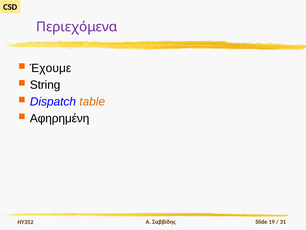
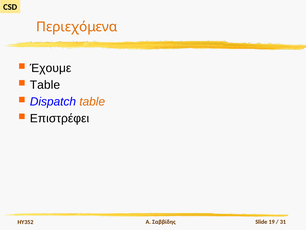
Περιεχόμενα colour: purple -> orange
String at (45, 85): String -> Table
Αφηρημένη: Αφηρημένη -> Επιστρέφει
